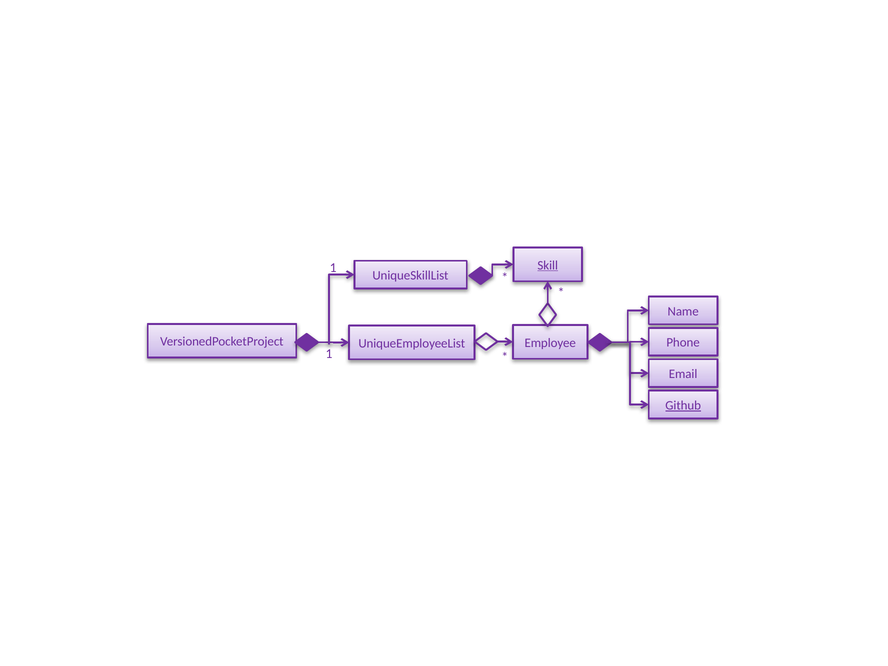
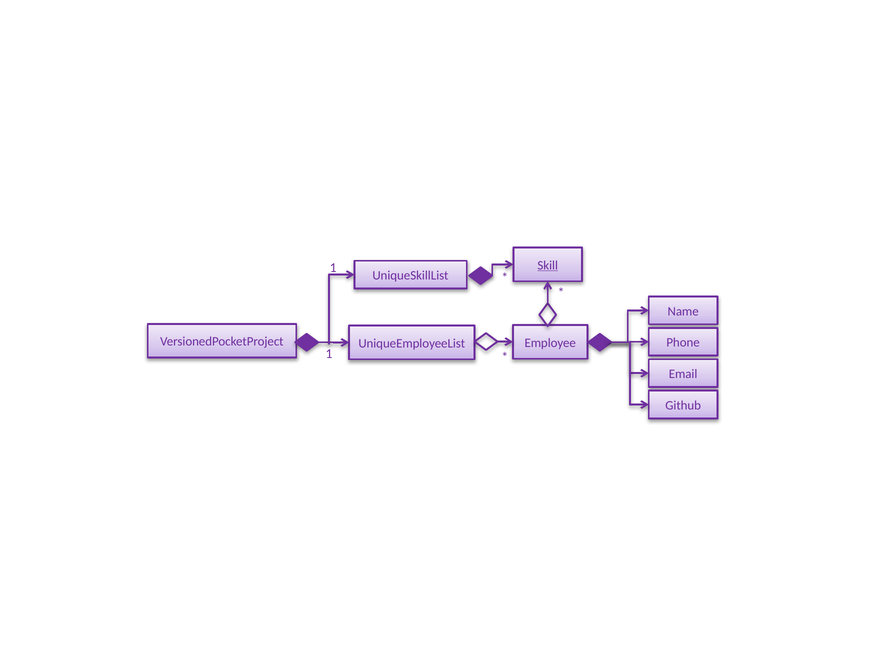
Github underline: present -> none
